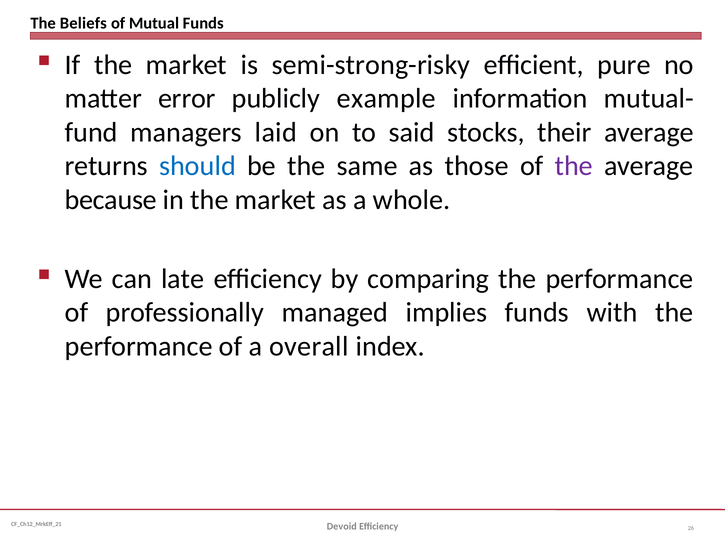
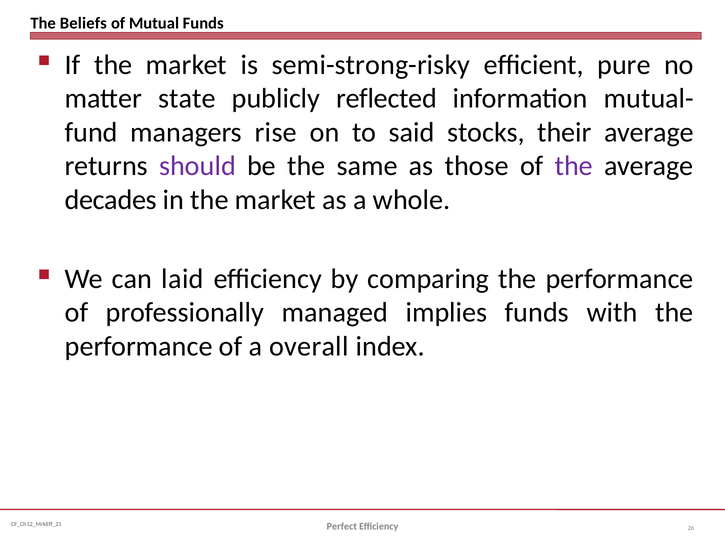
error: error -> state
example: example -> reflected
laid: laid -> rise
should colour: blue -> purple
because: because -> decades
late: late -> laid
Devoid: Devoid -> Perfect
